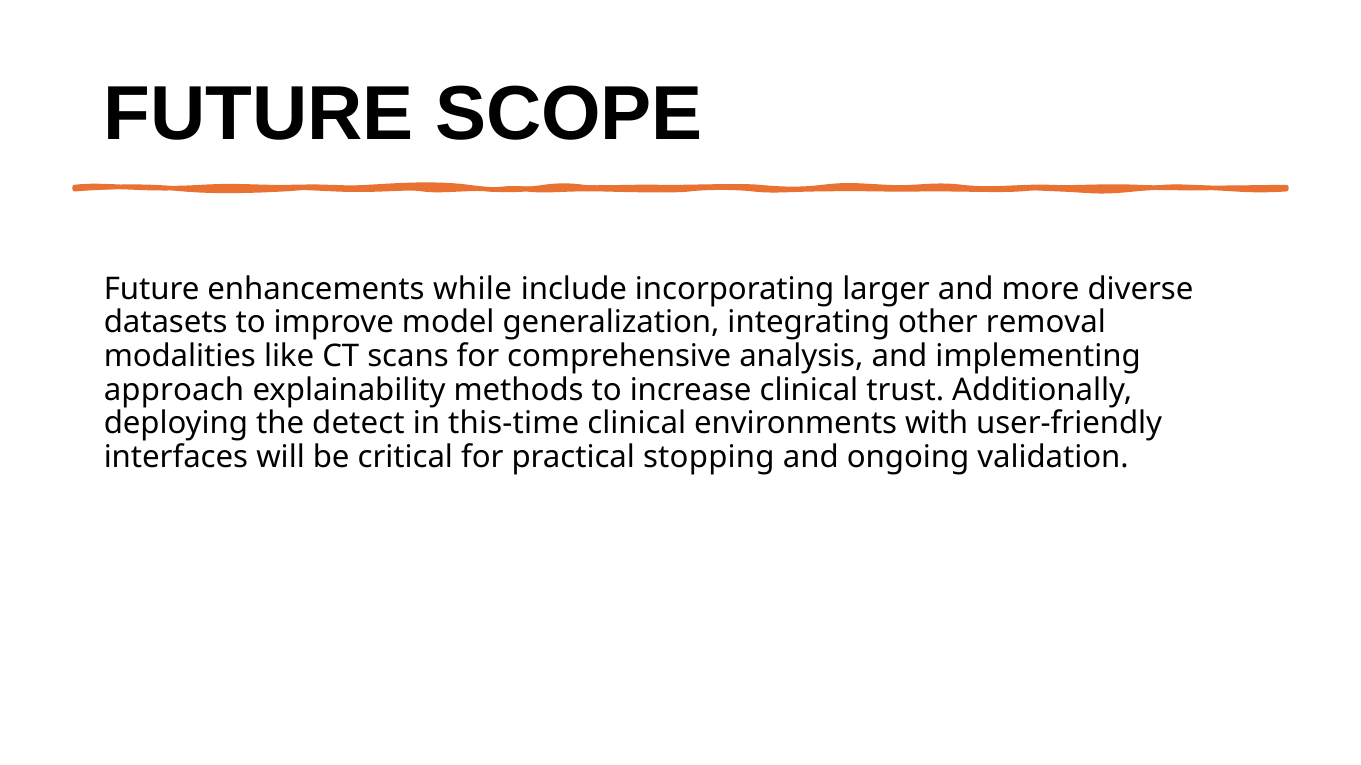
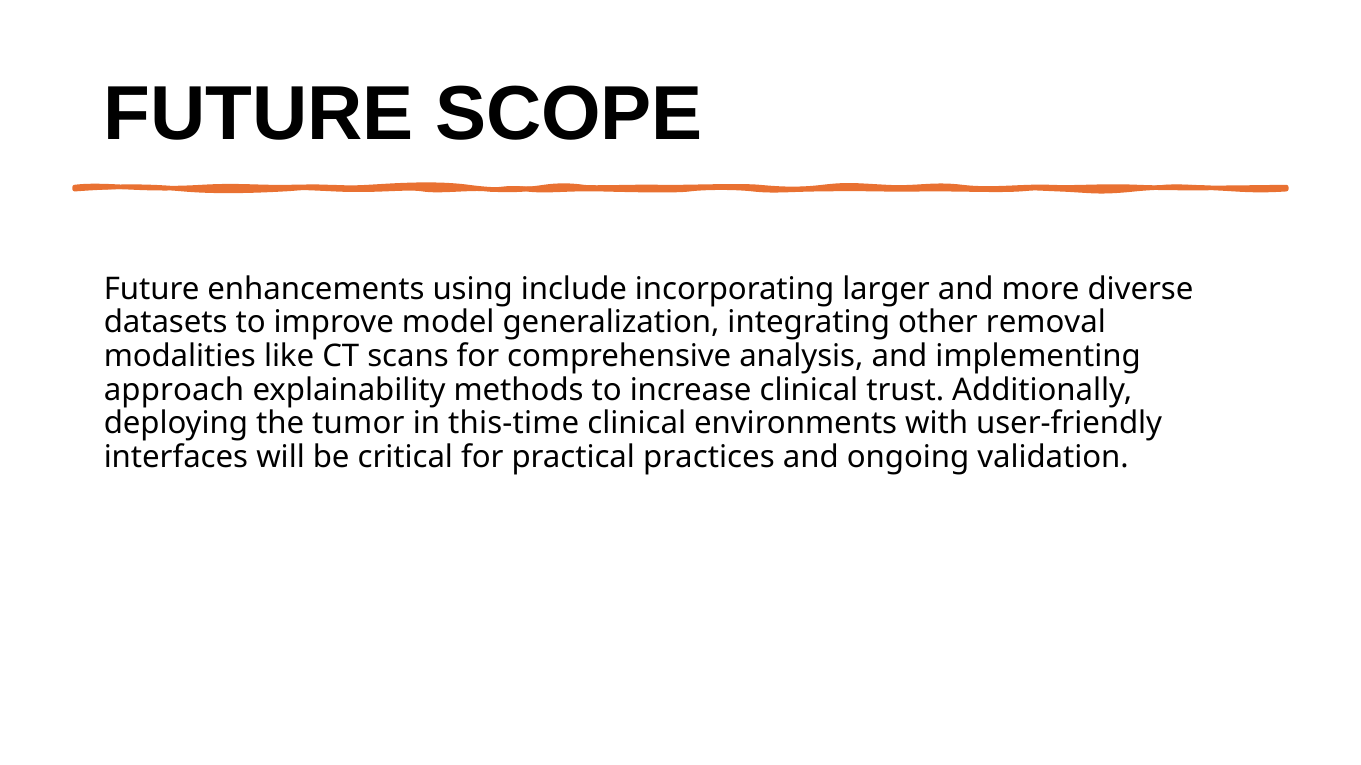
while: while -> using
detect: detect -> tumor
stopping: stopping -> practices
